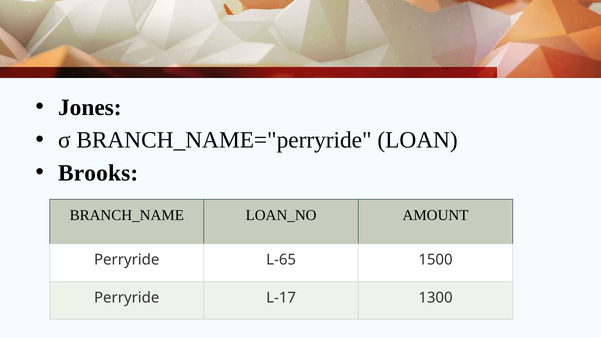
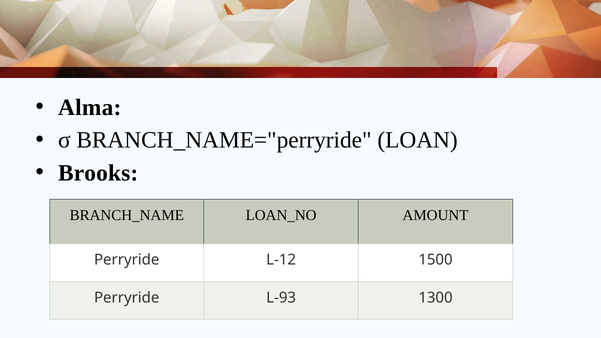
Jones: Jones -> Alma
L-65: L-65 -> L-12
L-17: L-17 -> L-93
